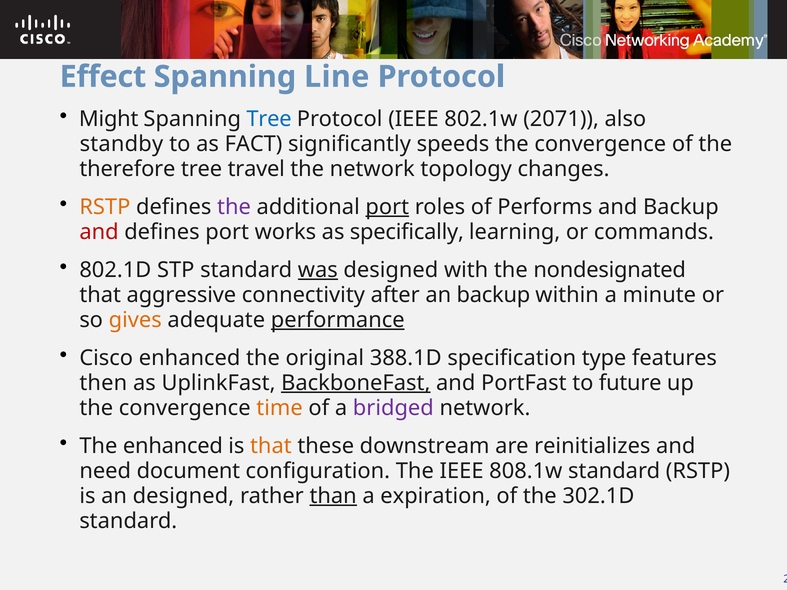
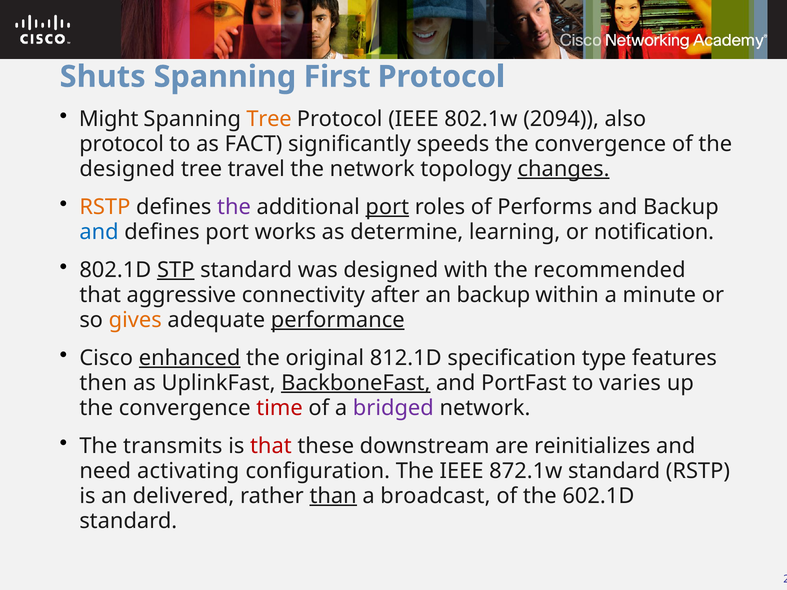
Effect: Effect -> Shuts
Line: Line -> First
Tree at (269, 119) colour: blue -> orange
2071: 2071 -> 2094
standby at (121, 144): standby -> protocol
therefore at (127, 169): therefore -> designed
changes underline: none -> present
and at (99, 232) colour: red -> blue
specifically: specifically -> determine
commands: commands -> notification
STP underline: none -> present
was underline: present -> none
nondesignated: nondesignated -> recommended
enhanced at (190, 358) underline: none -> present
388.1D: 388.1D -> 812.1D
future: future -> varies
time colour: orange -> red
The enhanced: enhanced -> transmits
that at (271, 446) colour: orange -> red
document: document -> activating
808.1w: 808.1w -> 872.1w
an designed: designed -> delivered
expiration: expiration -> broadcast
302.1D: 302.1D -> 602.1D
